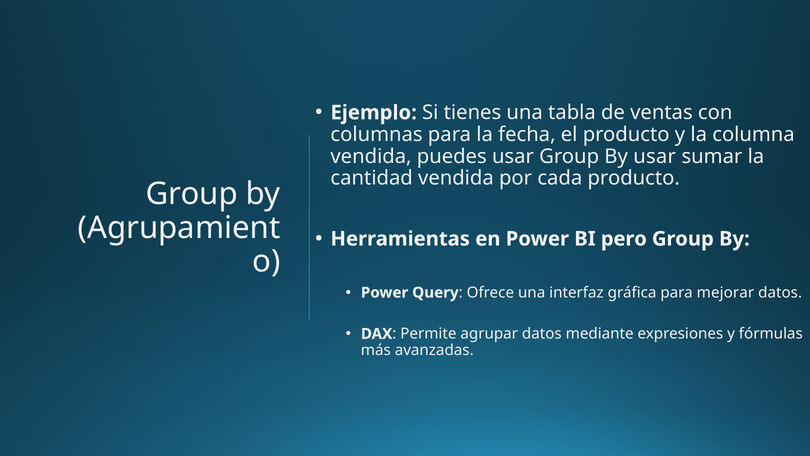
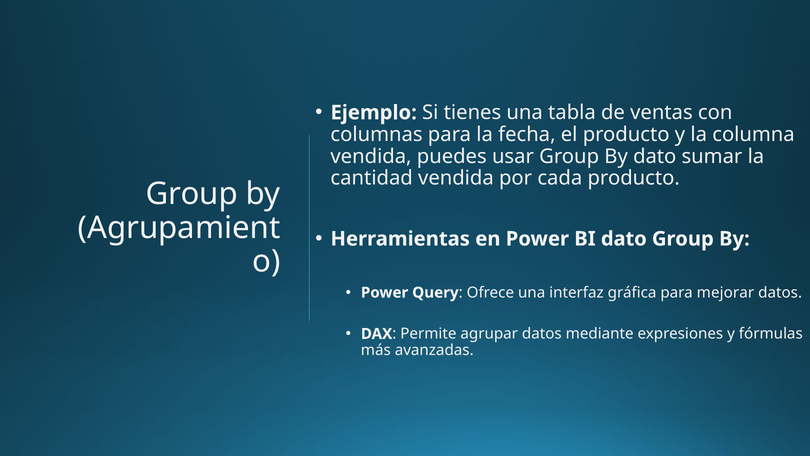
By usar: usar -> dato
BI pero: pero -> dato
